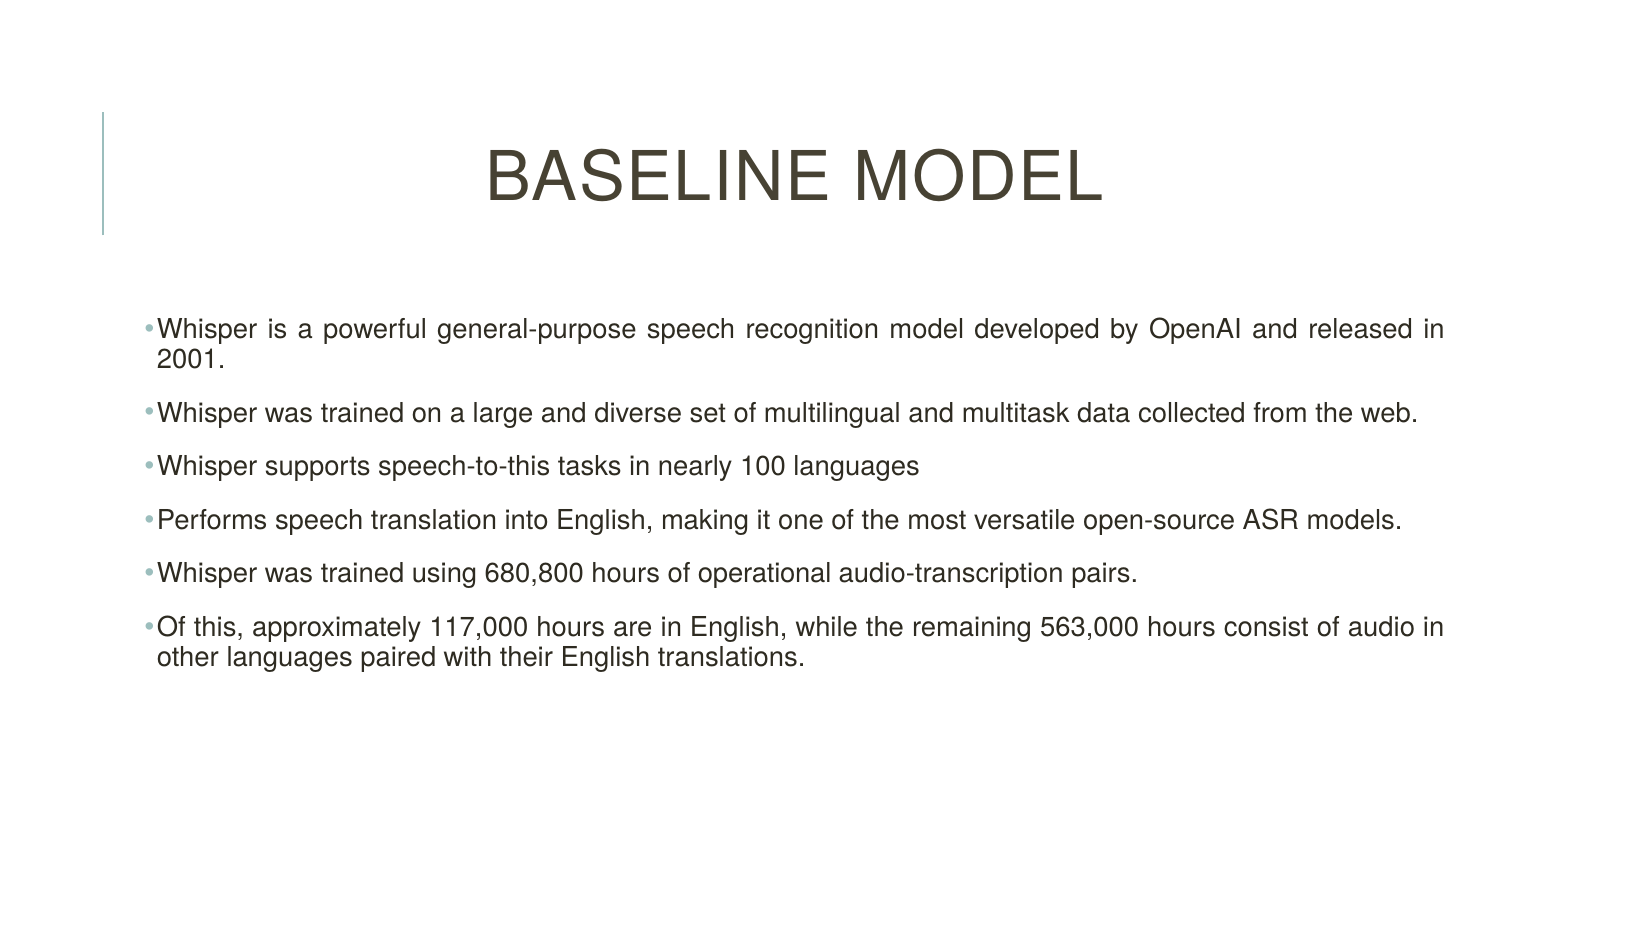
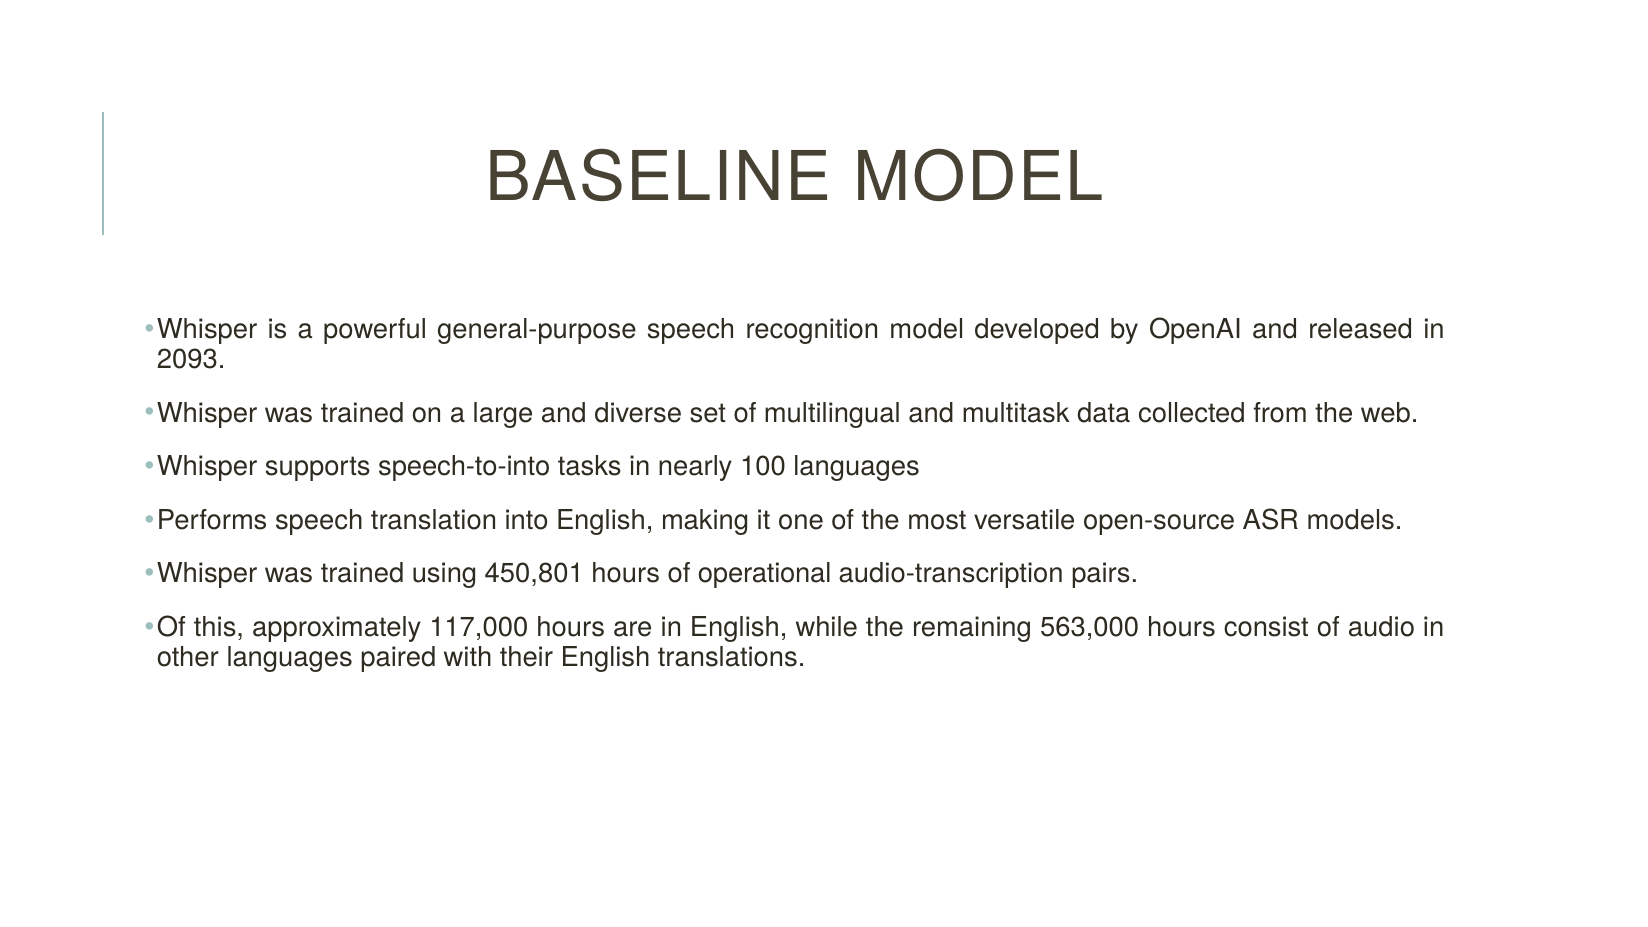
2001: 2001 -> 2093
speech-to-this: speech-to-this -> speech-to-into
680,800: 680,800 -> 450,801
